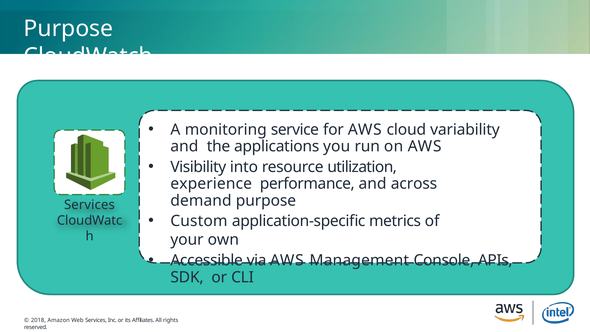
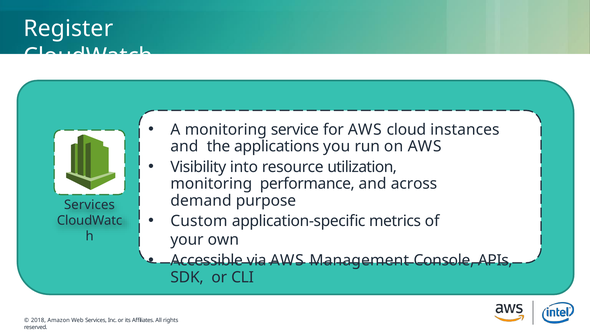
Purpose at (68, 29): Purpose -> Register
variability: variability -> instances
experience at (211, 184): experience -> monitoring
